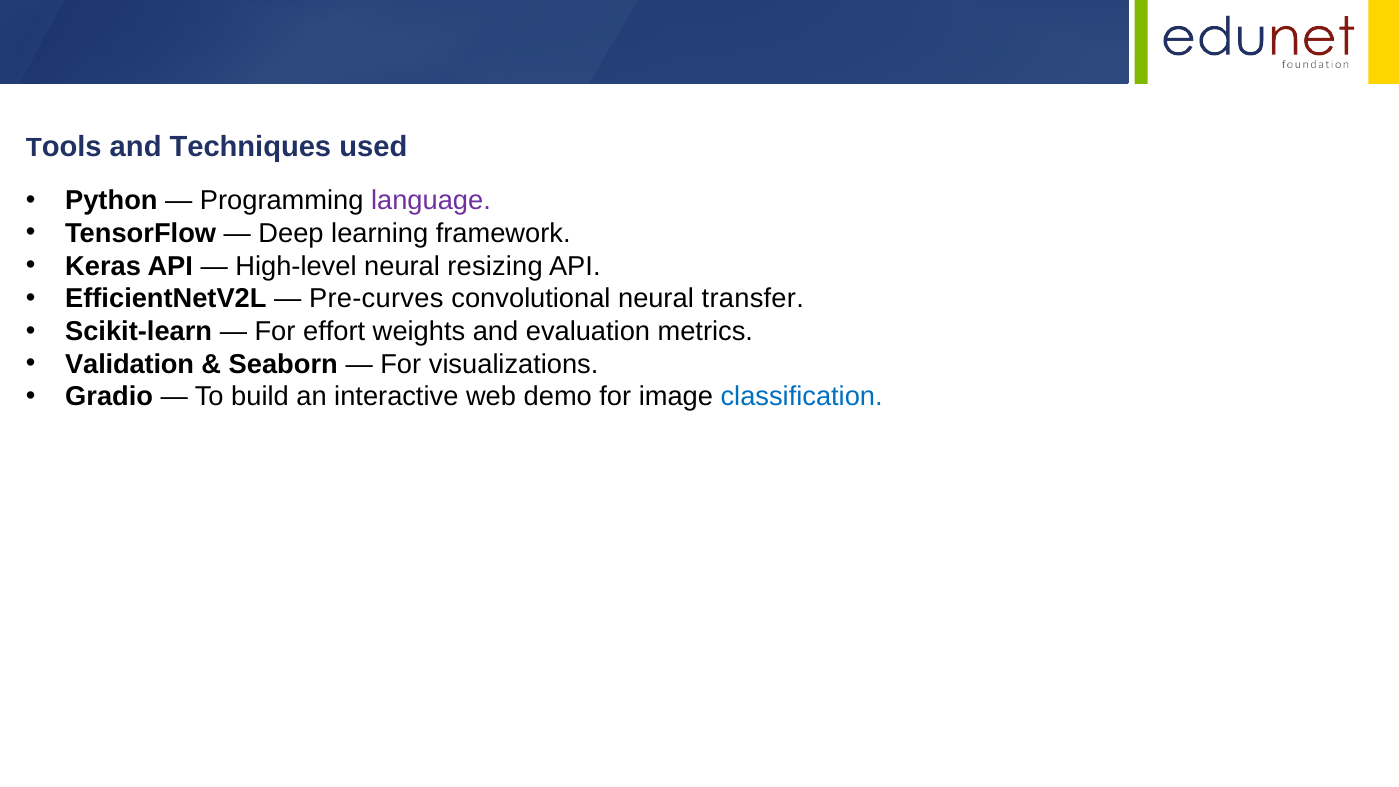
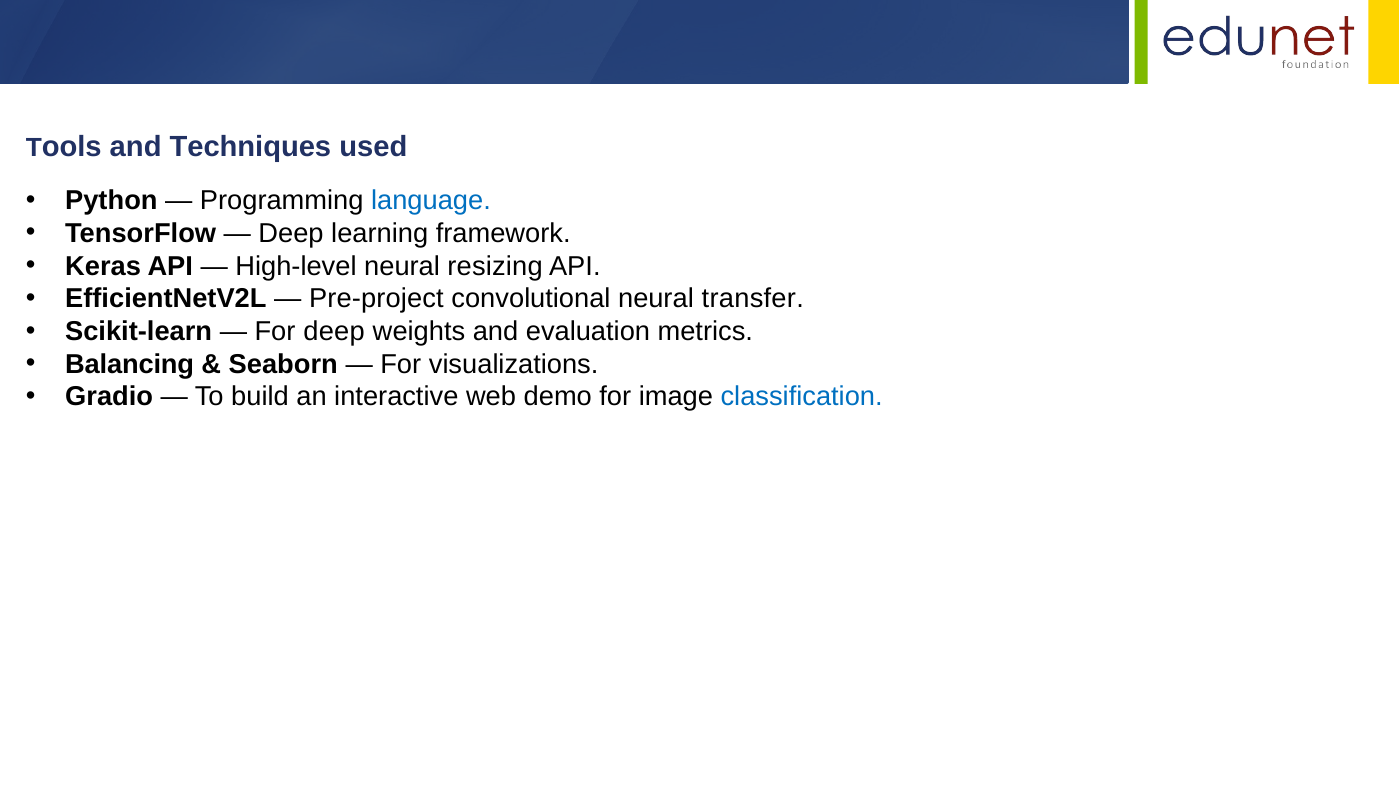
language colour: purple -> blue
Pre-curves: Pre-curves -> Pre-project
For effort: effort -> deep
Validation: Validation -> Balancing
